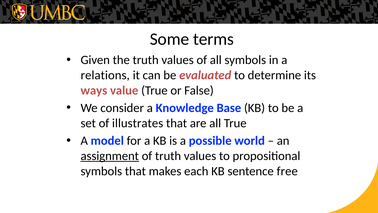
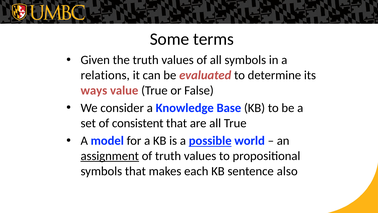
illustrates: illustrates -> consistent
possible underline: none -> present
free: free -> also
